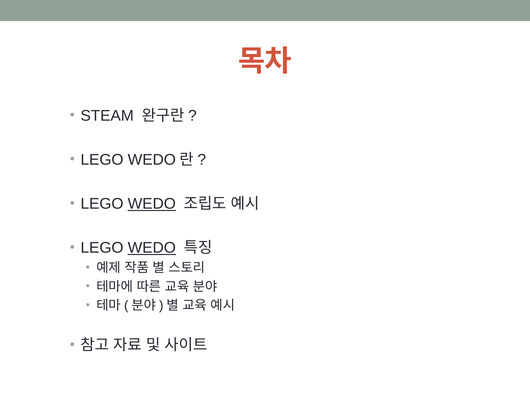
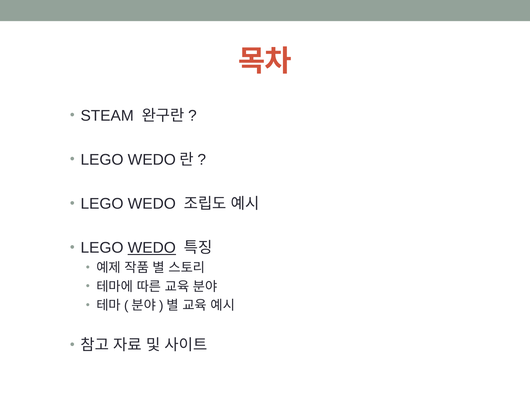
WEDO at (152, 204) underline: present -> none
